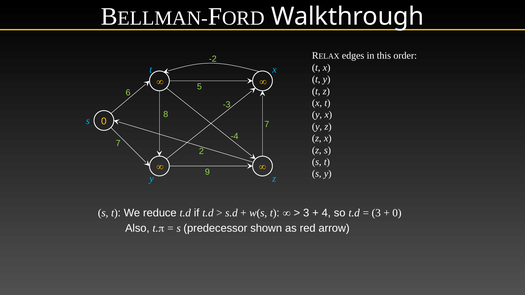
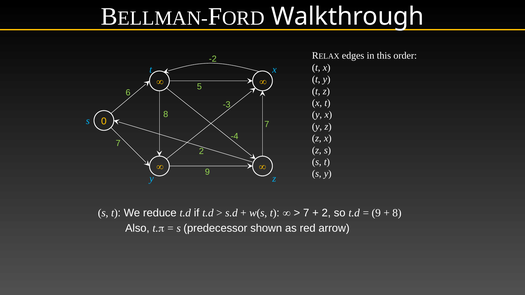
3 at (306, 213): 3 -> 7
4 at (326, 213): 4 -> 2
3 at (376, 213): 3 -> 9
0 at (397, 213): 0 -> 8
